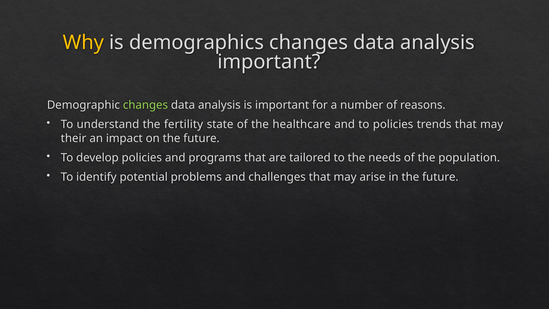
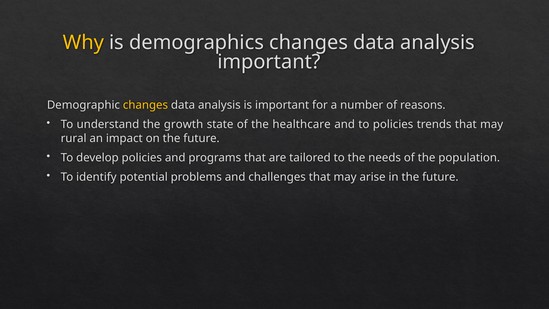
changes at (145, 105) colour: light green -> yellow
fertility: fertility -> growth
their: their -> rural
